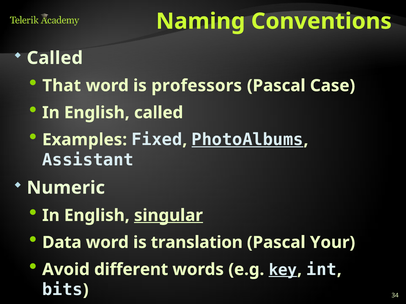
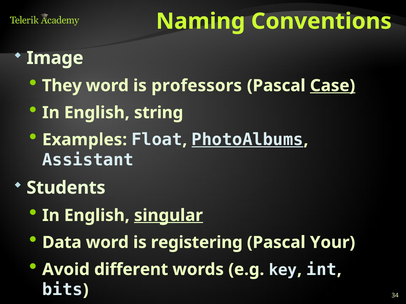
Called at (55, 58): Called -> Image
That: That -> They
Case underline: none -> present
English called: called -> string
Fixed: Fixed -> Float
Numeric: Numeric -> Students
translation: translation -> registering
key underline: present -> none
